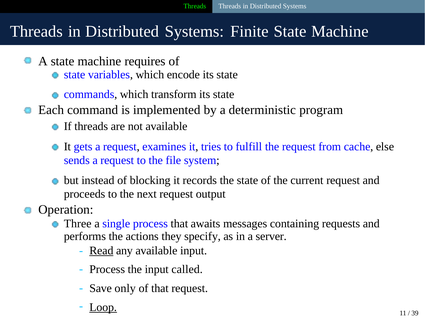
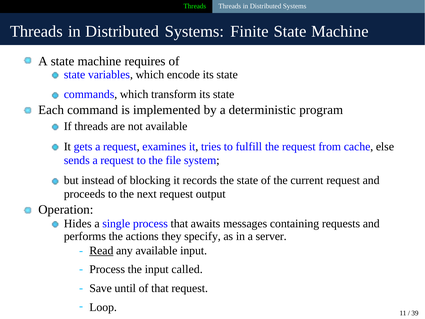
Three: Three -> Hides
only: only -> until
Loop underline: present -> none
